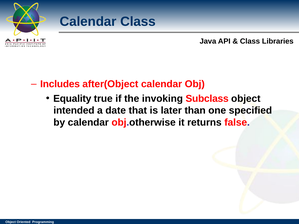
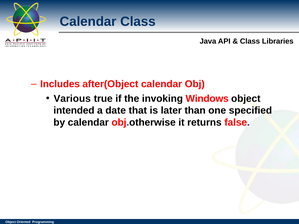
Equality: Equality -> Various
Subclass: Subclass -> Windows
